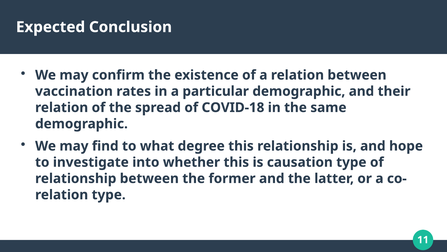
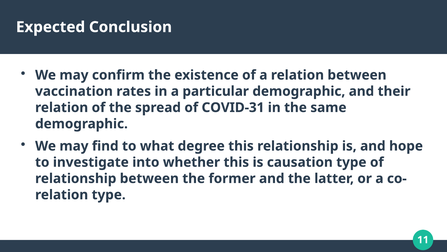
COVID-18: COVID-18 -> COVID-31
